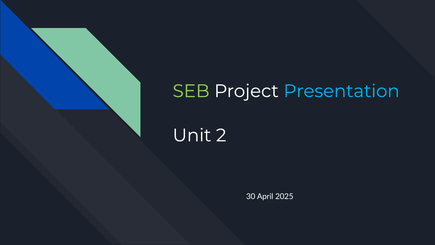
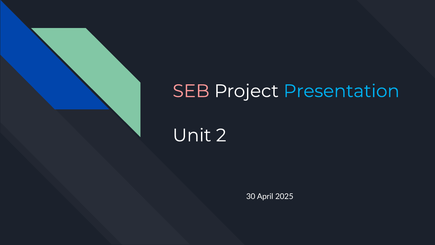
SEB colour: light green -> pink
